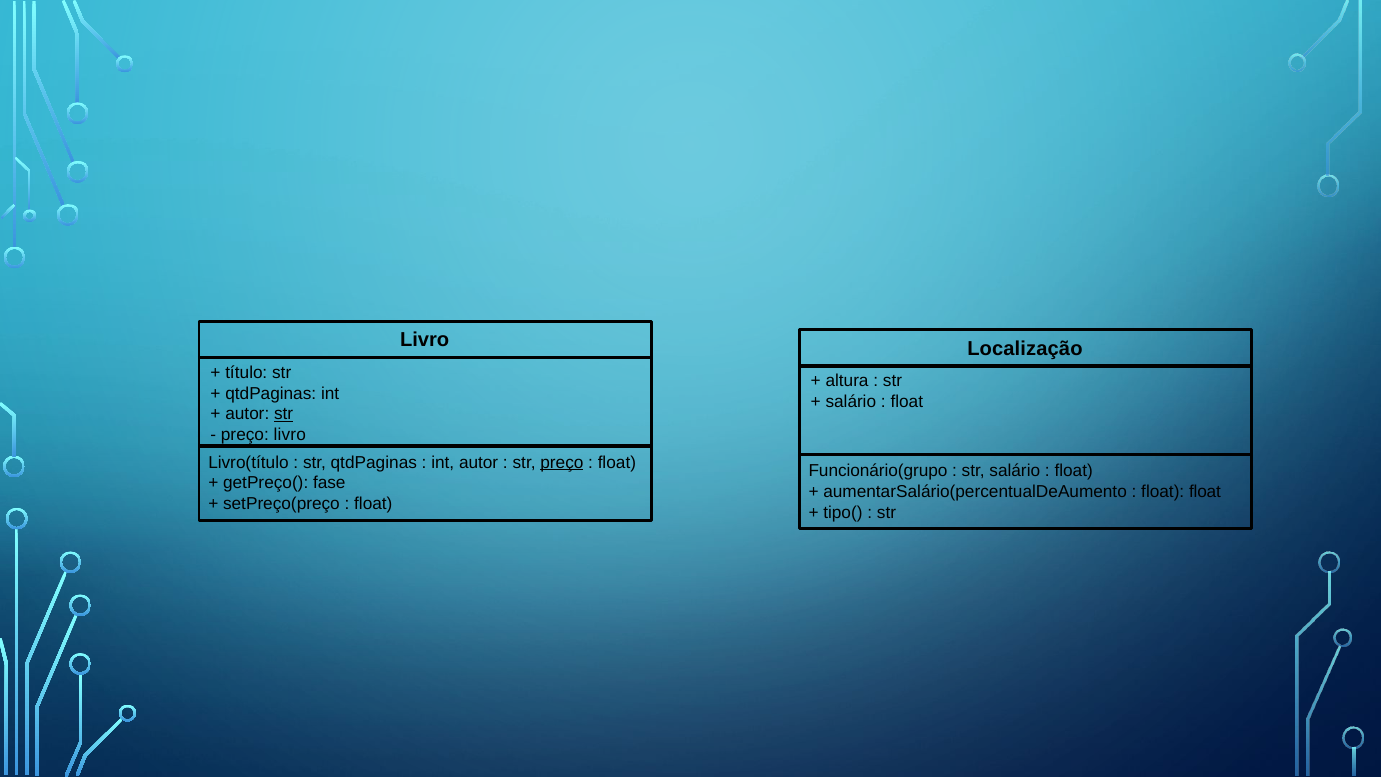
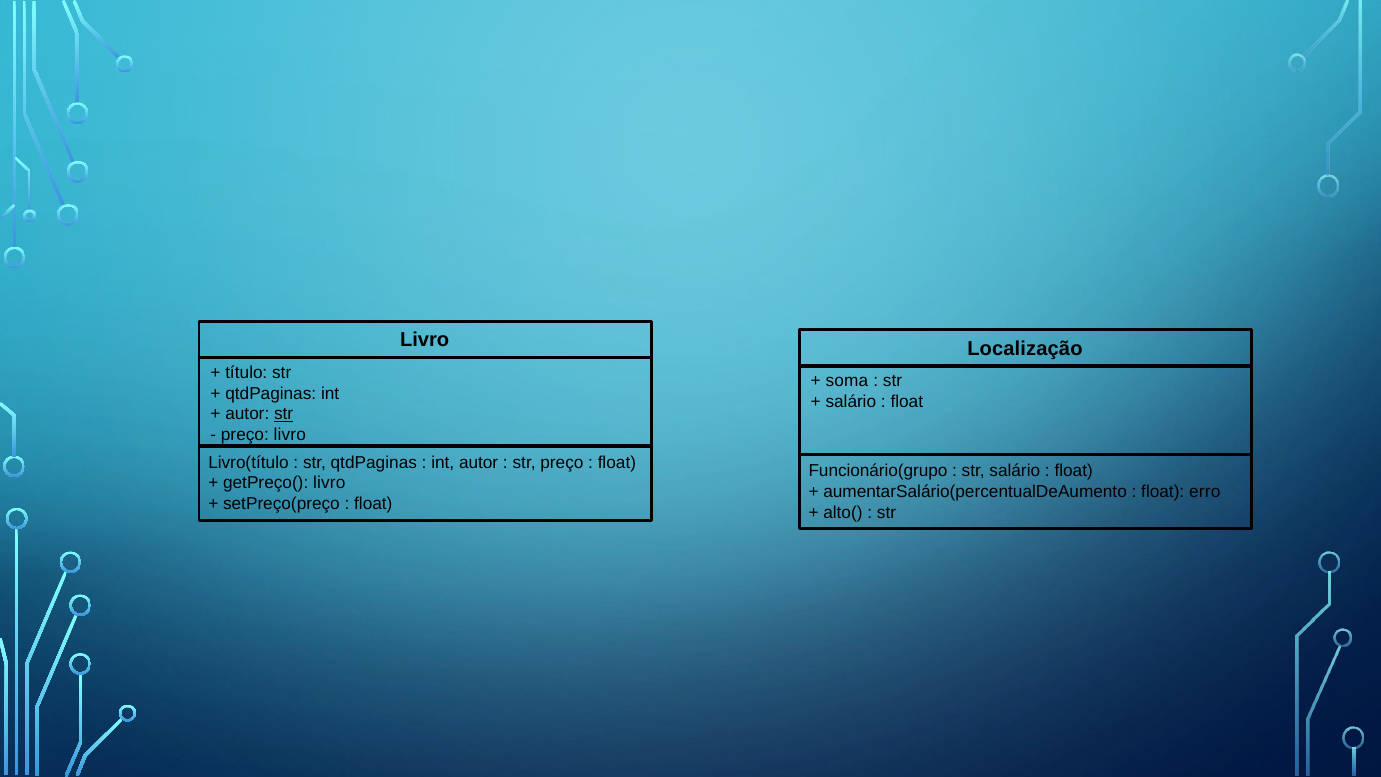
altura: altura -> soma
preço at (562, 462) underline: present -> none
getPreço( fase: fase -> livro
float float: float -> erro
tipo(: tipo( -> alto(
